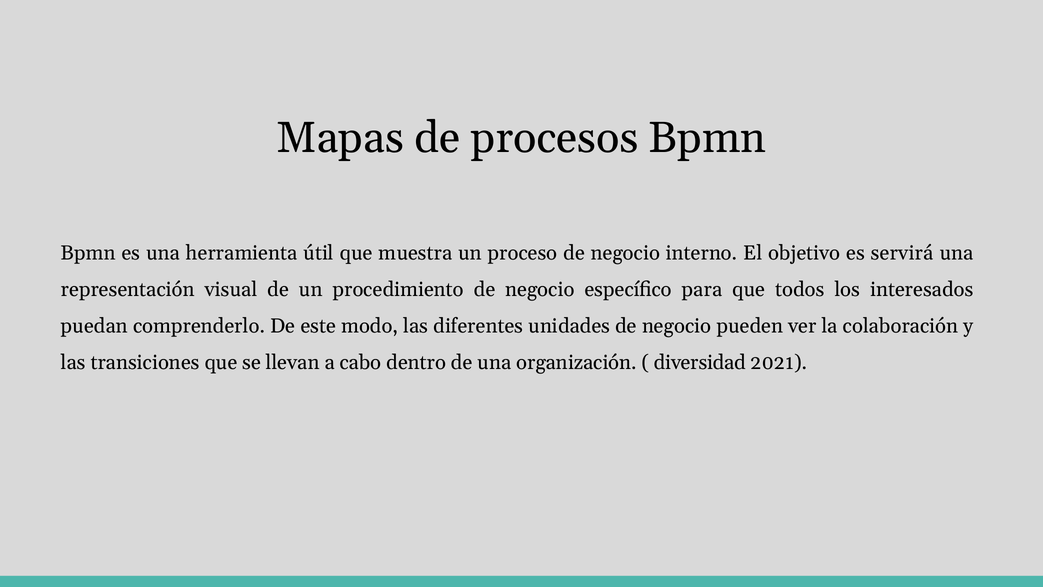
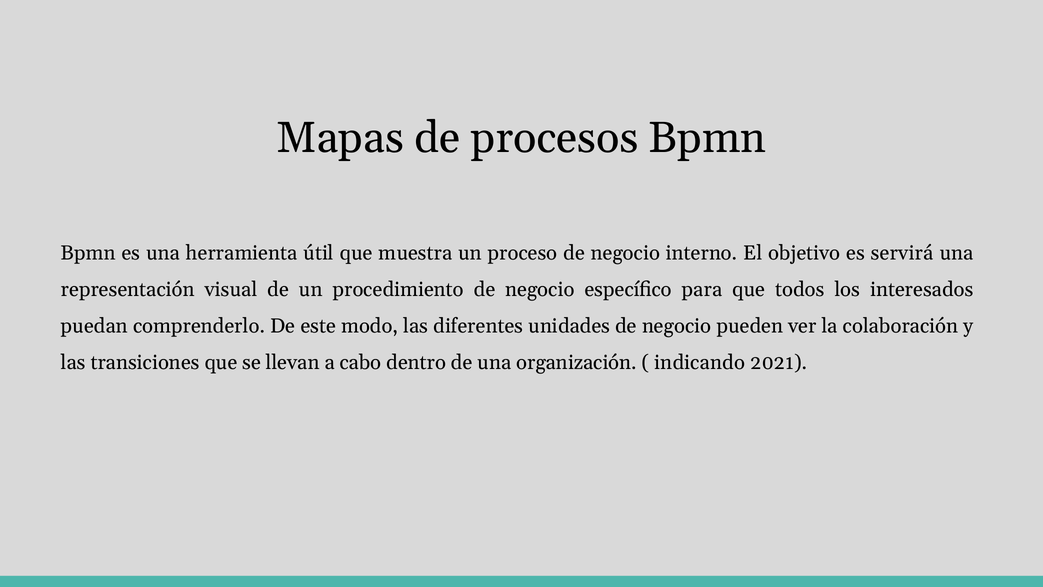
diversidad: diversidad -> indicando
